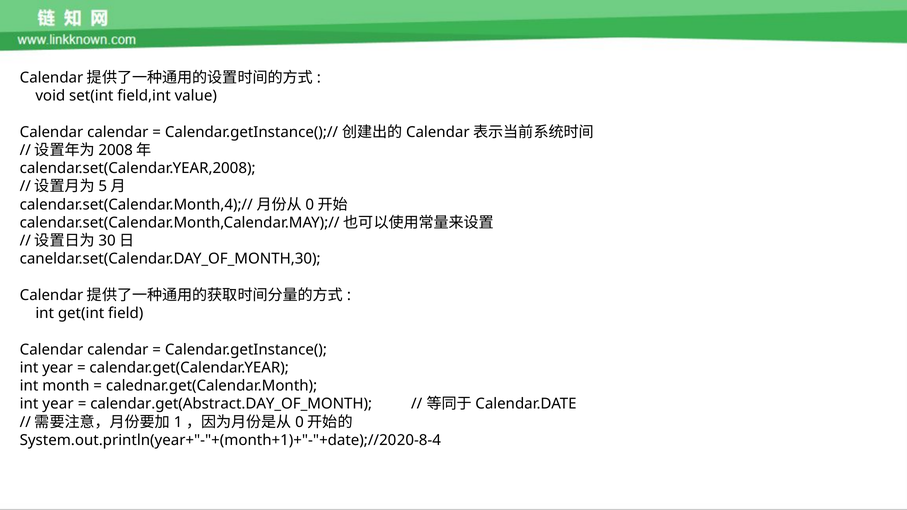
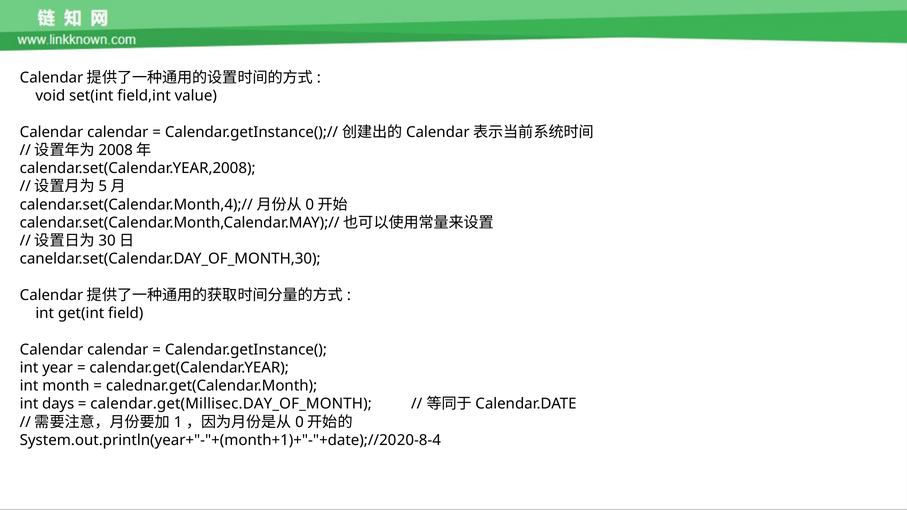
year at (58, 404): year -> days
calendar.get(Abstract.DAY_OF_MONTH: calendar.get(Abstract.DAY_OF_MONTH -> calendar.get(Millisec.DAY_OF_MONTH
